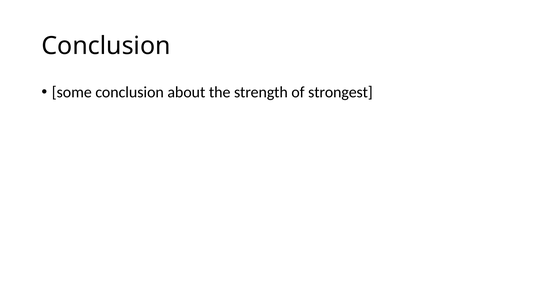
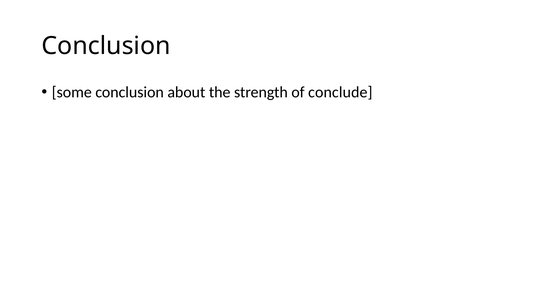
strongest: strongest -> conclude
